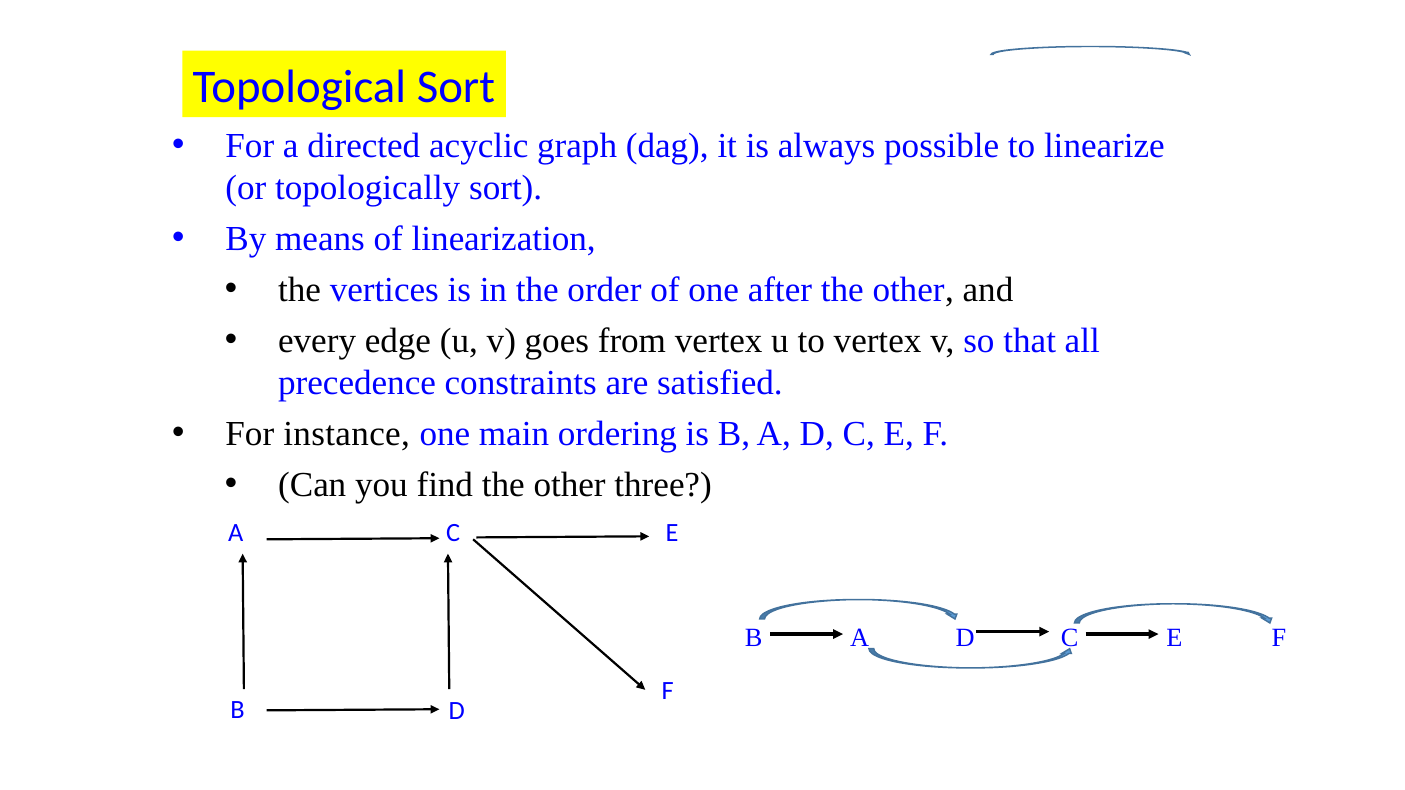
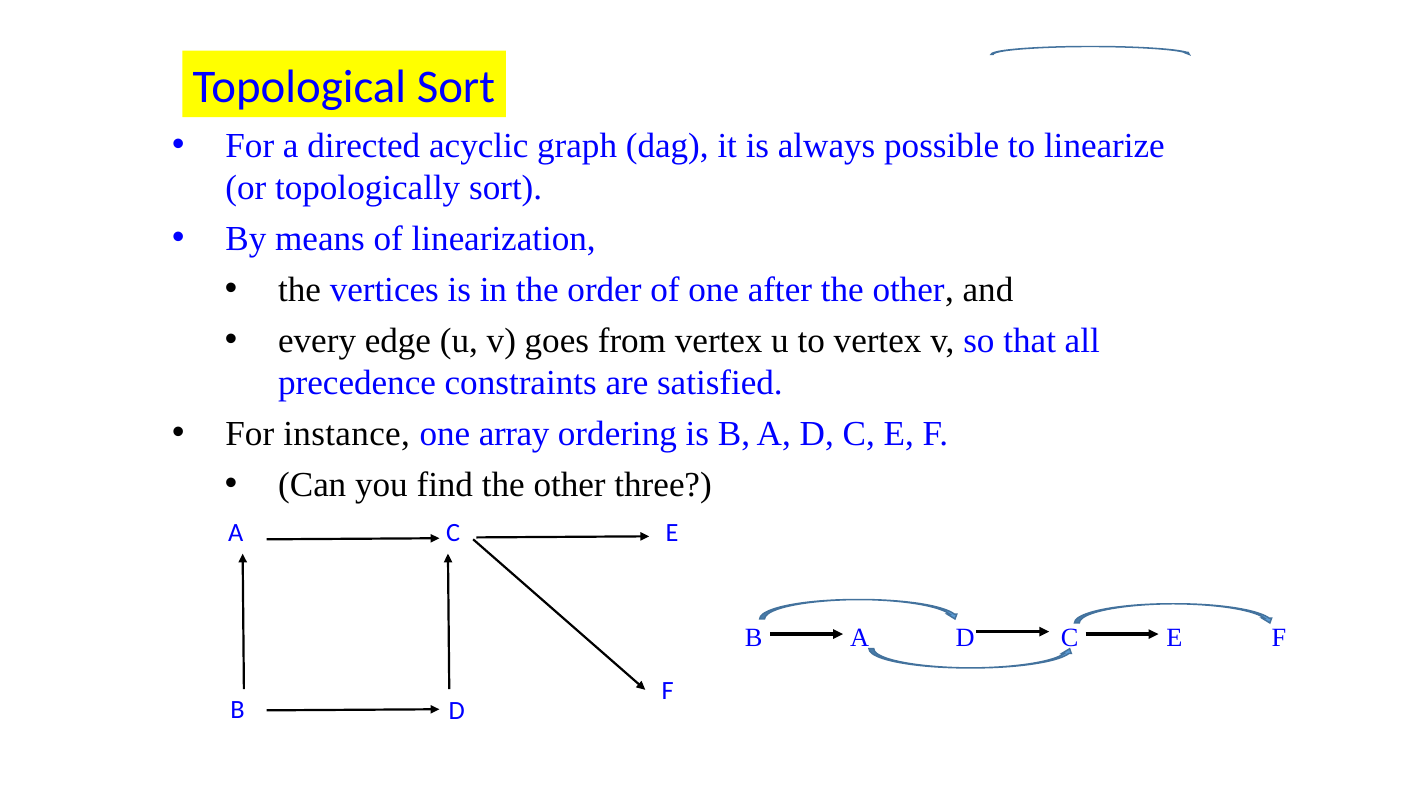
main: main -> array
